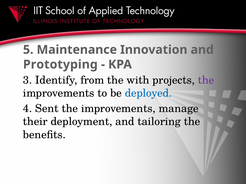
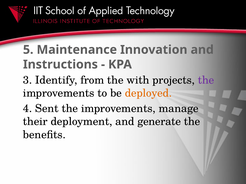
Prototyping: Prototyping -> Instructions
deployed colour: blue -> orange
tailoring: tailoring -> generate
